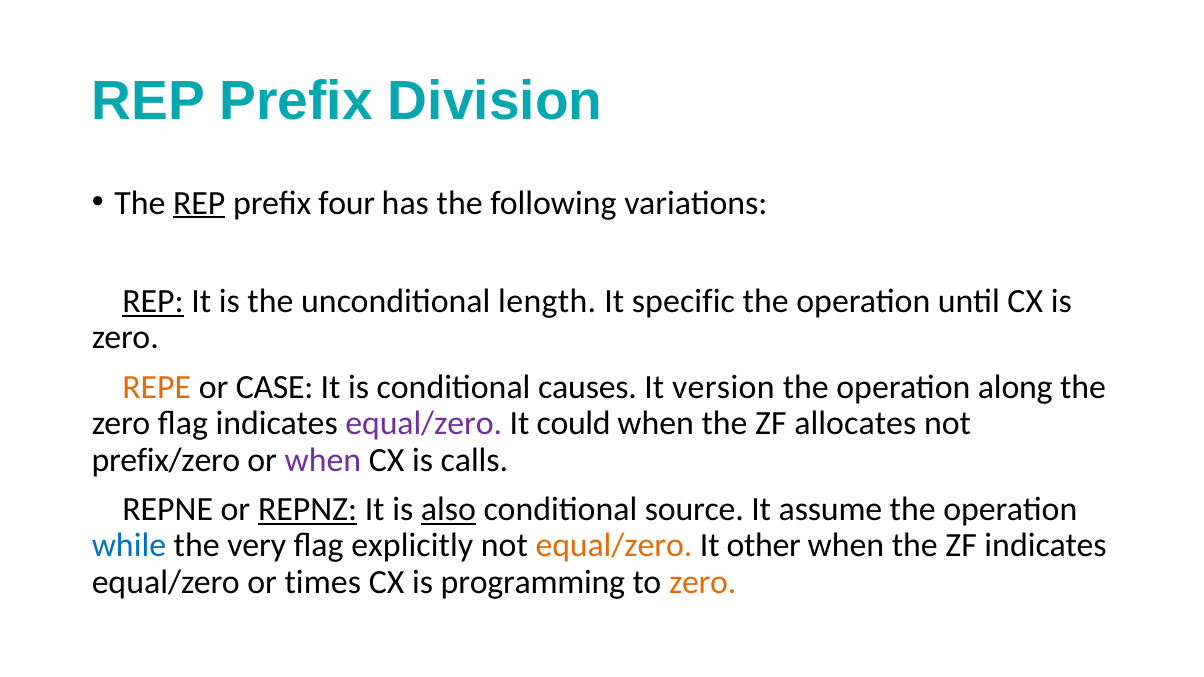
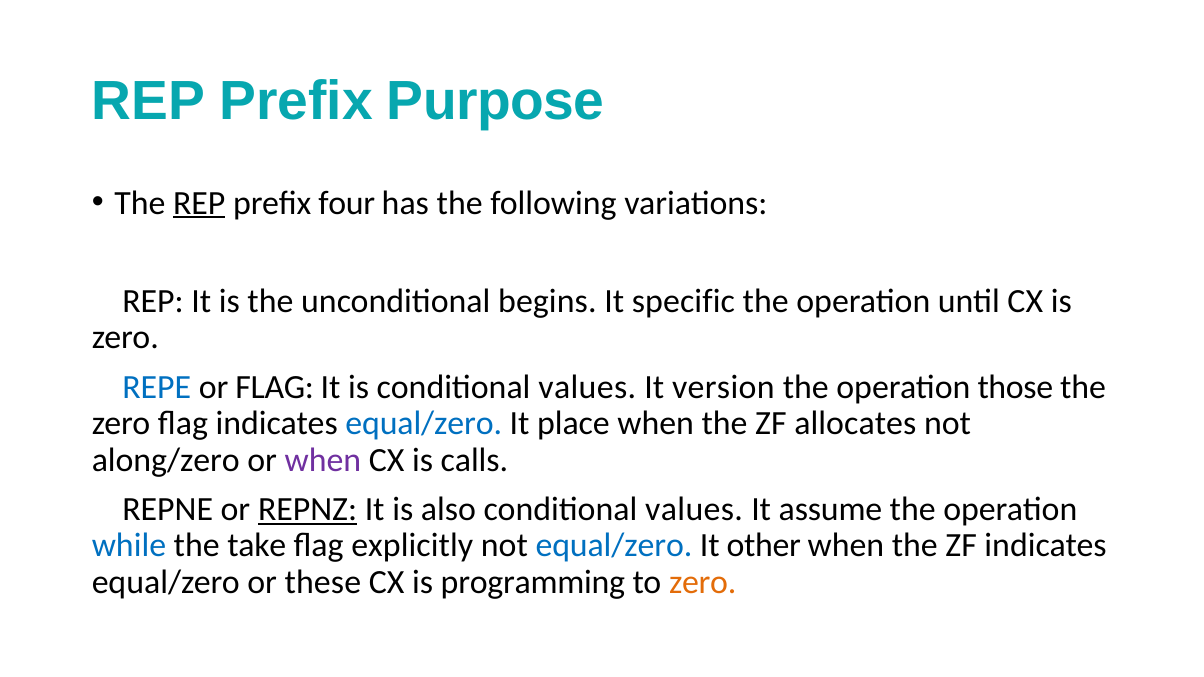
Division: Division -> Purpose
REP at (153, 301) underline: present -> none
length: length -> begins
REPE colour: orange -> blue
or CASE: CASE -> FLAG
is conditional causes: causes -> values
along: along -> those
equal/zero at (424, 424) colour: purple -> blue
could: could -> place
prefix/zero: prefix/zero -> along/zero
also underline: present -> none
source at (694, 509): source -> values
very: very -> take
equal/zero at (614, 546) colour: orange -> blue
times: times -> these
